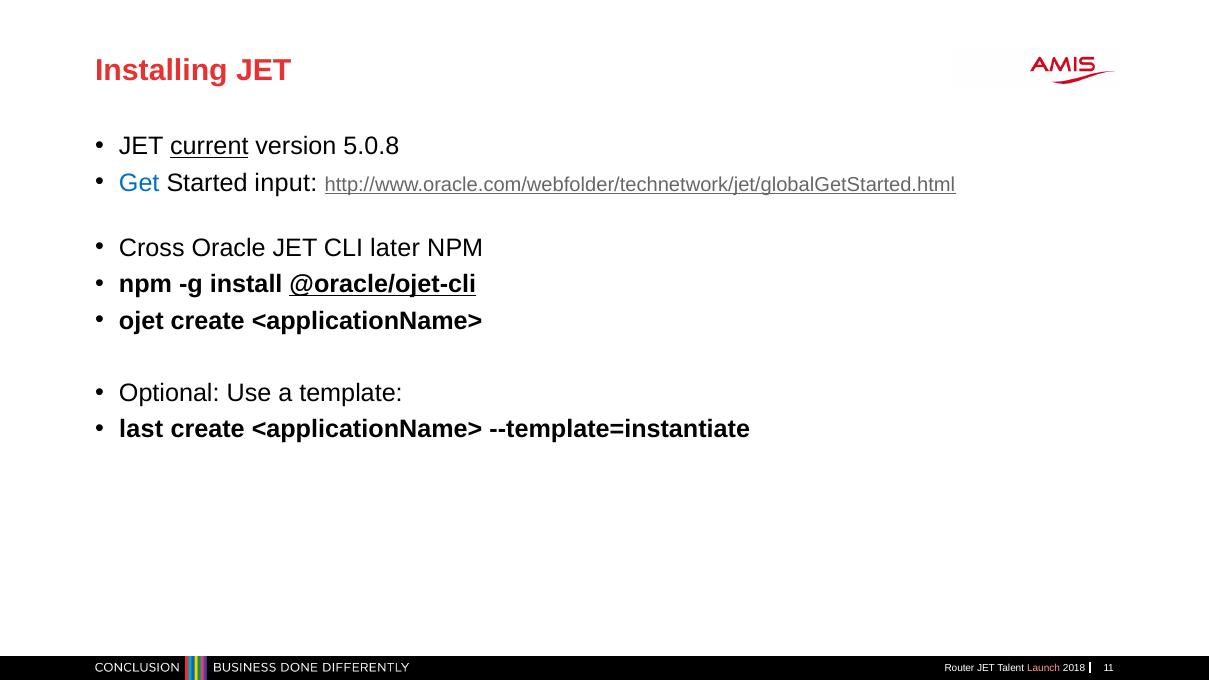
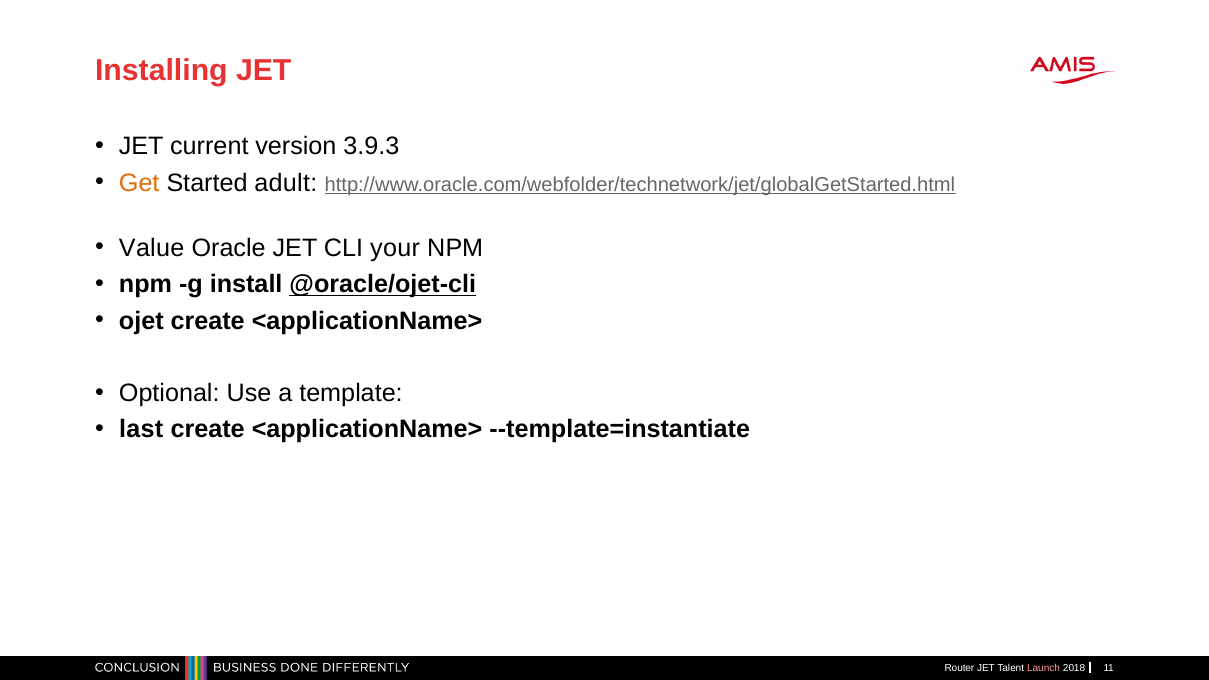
current underline: present -> none
5.0.8: 5.0.8 -> 3.9.3
Get colour: blue -> orange
input: input -> adult
Cross: Cross -> Value
later: later -> your
